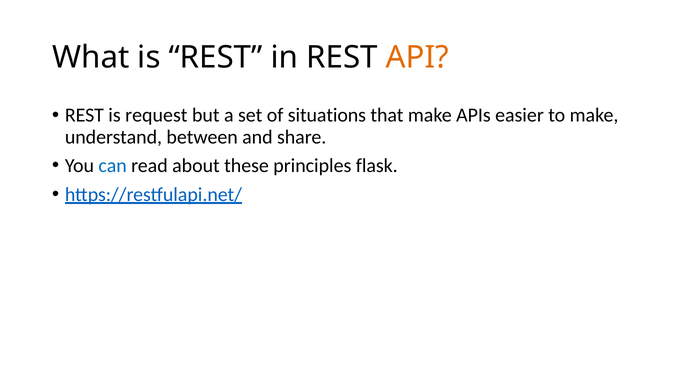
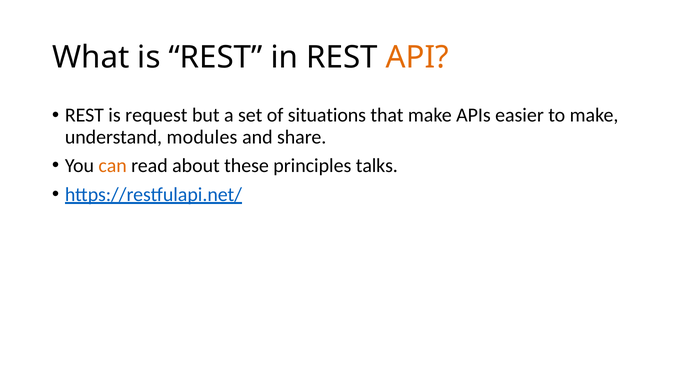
between: between -> modules
can colour: blue -> orange
flask: flask -> talks
